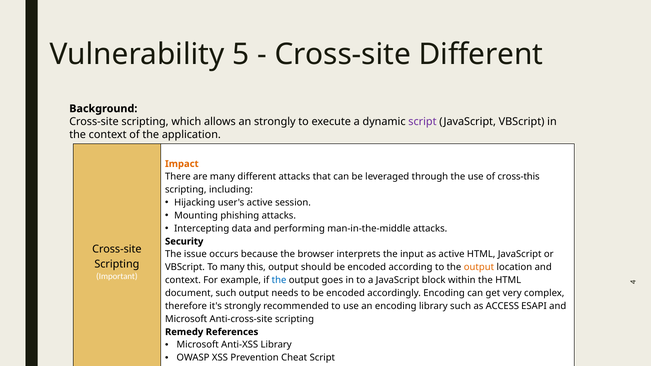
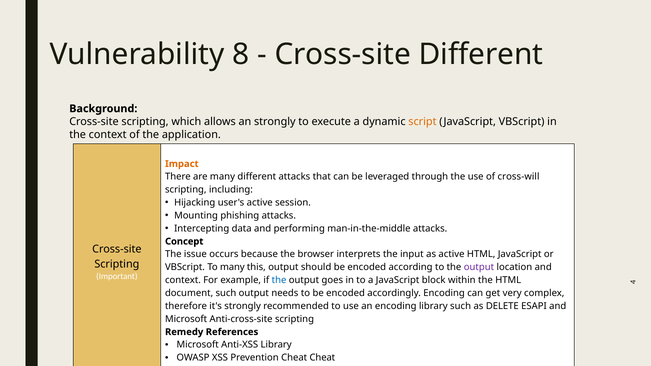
5: 5 -> 8
script at (422, 122) colour: purple -> orange
cross-this: cross-this -> cross-will
Security: Security -> Concept
output at (479, 267) colour: orange -> purple
ACCESS: ACCESS -> DELETE
Cheat Script: Script -> Cheat
